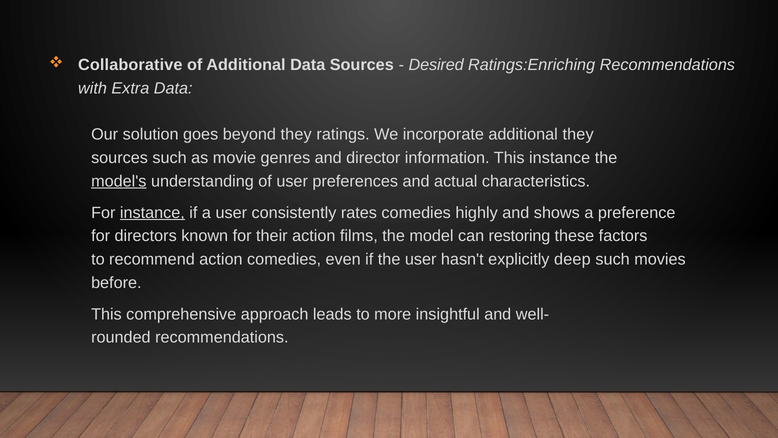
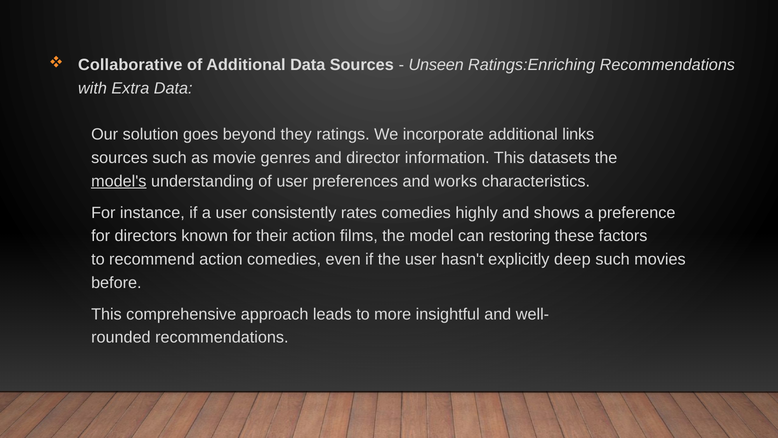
Desired: Desired -> Unseen
additional they: they -> links
This instance: instance -> datasets
actual: actual -> works
instance at (152, 212) underline: present -> none
